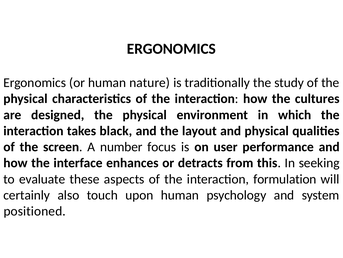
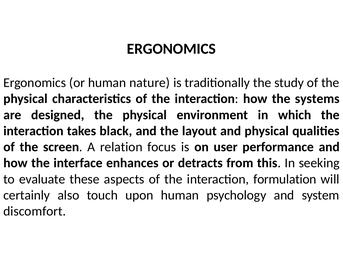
cultures: cultures -> systems
number: number -> relation
positioned: positioned -> discomfort
